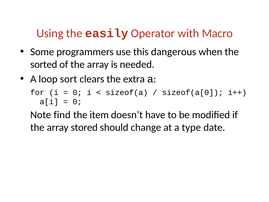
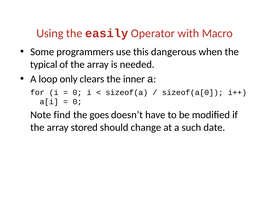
sorted: sorted -> typical
sort: sort -> only
extra: extra -> inner
item: item -> goes
type: type -> such
